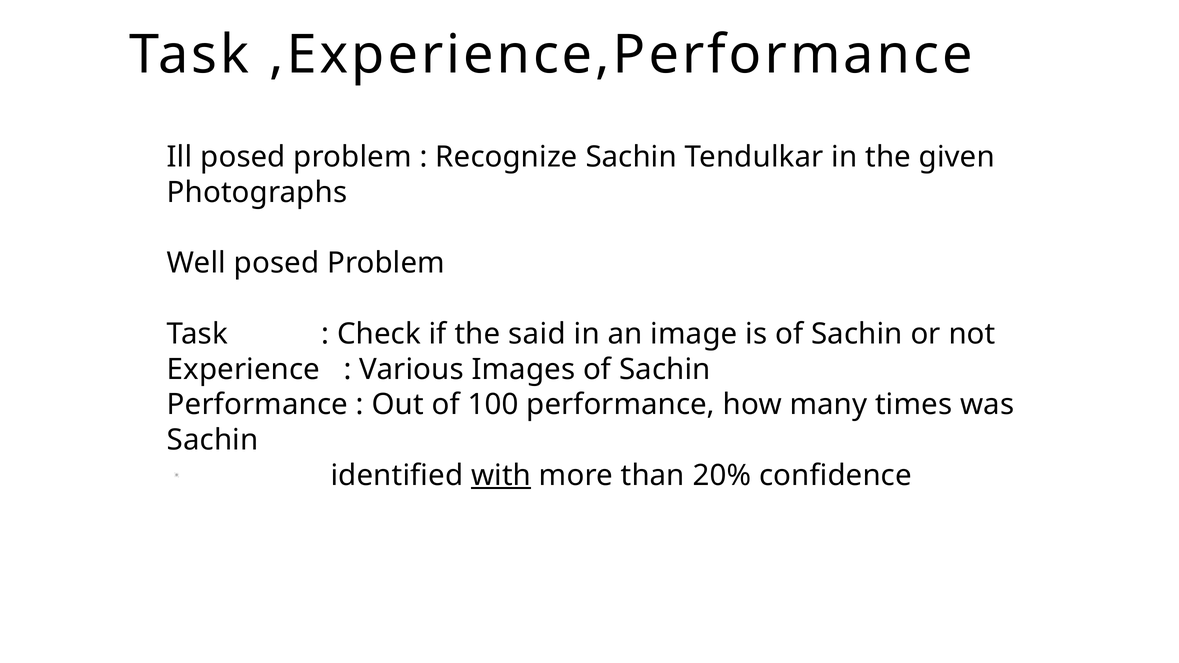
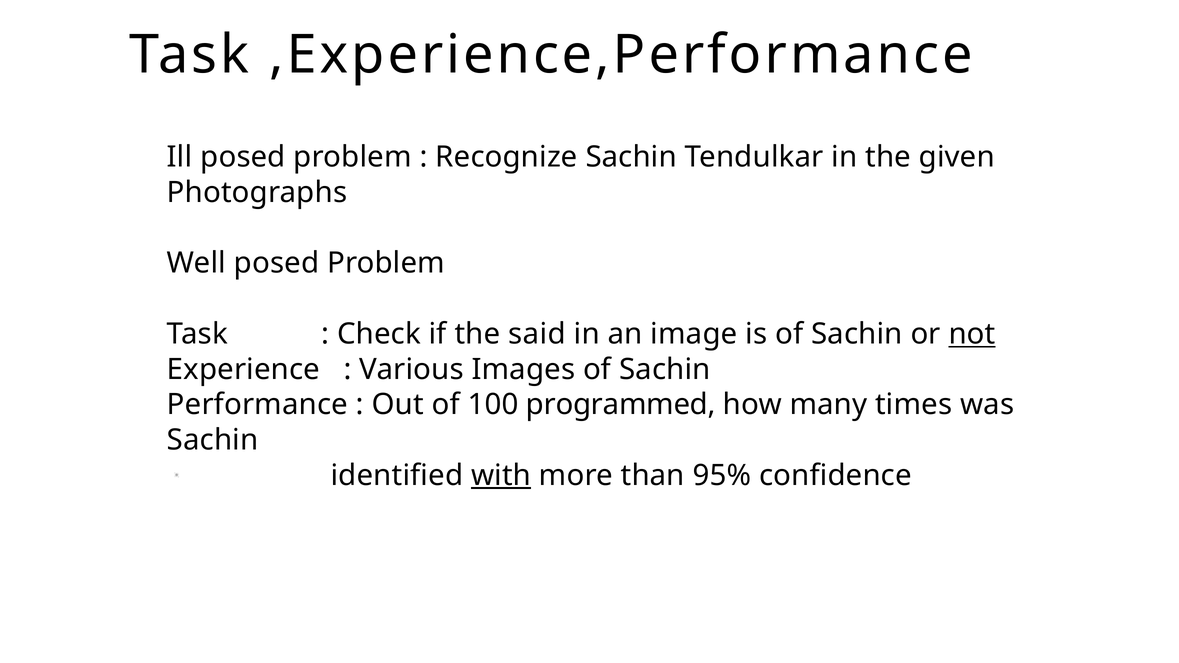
not underline: none -> present
100 performance: performance -> programmed
20%: 20% -> 95%
